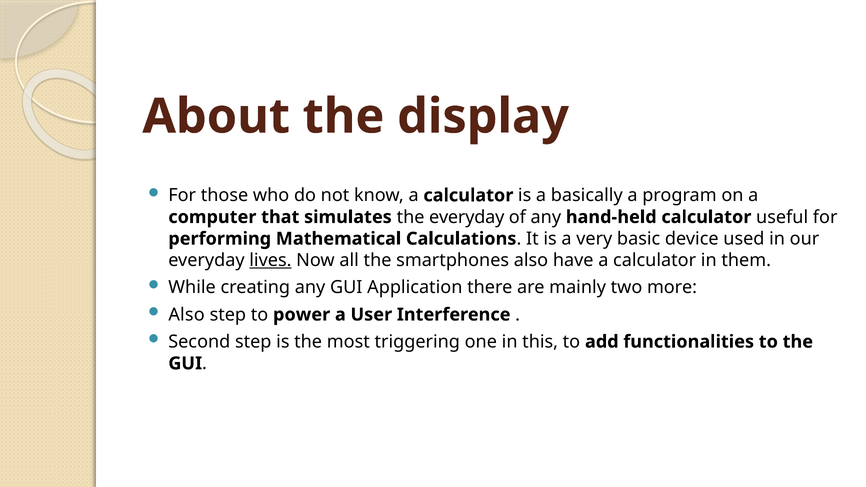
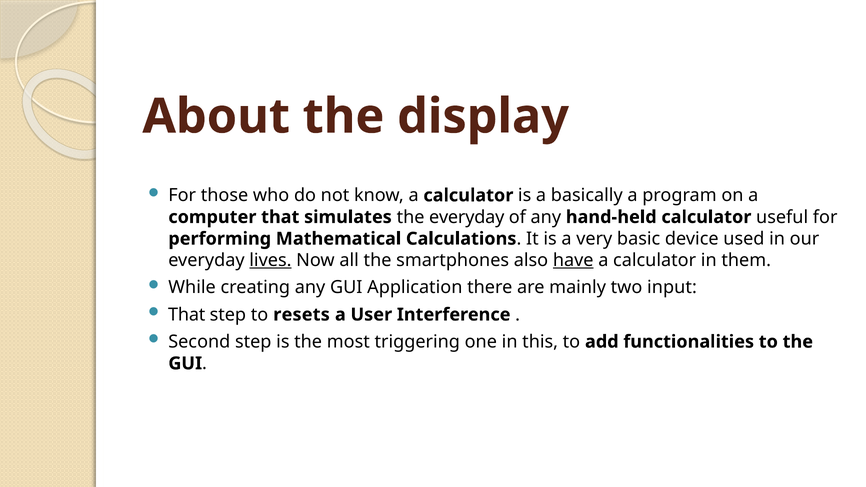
have underline: none -> present
more: more -> input
Also at (187, 315): Also -> That
power: power -> resets
